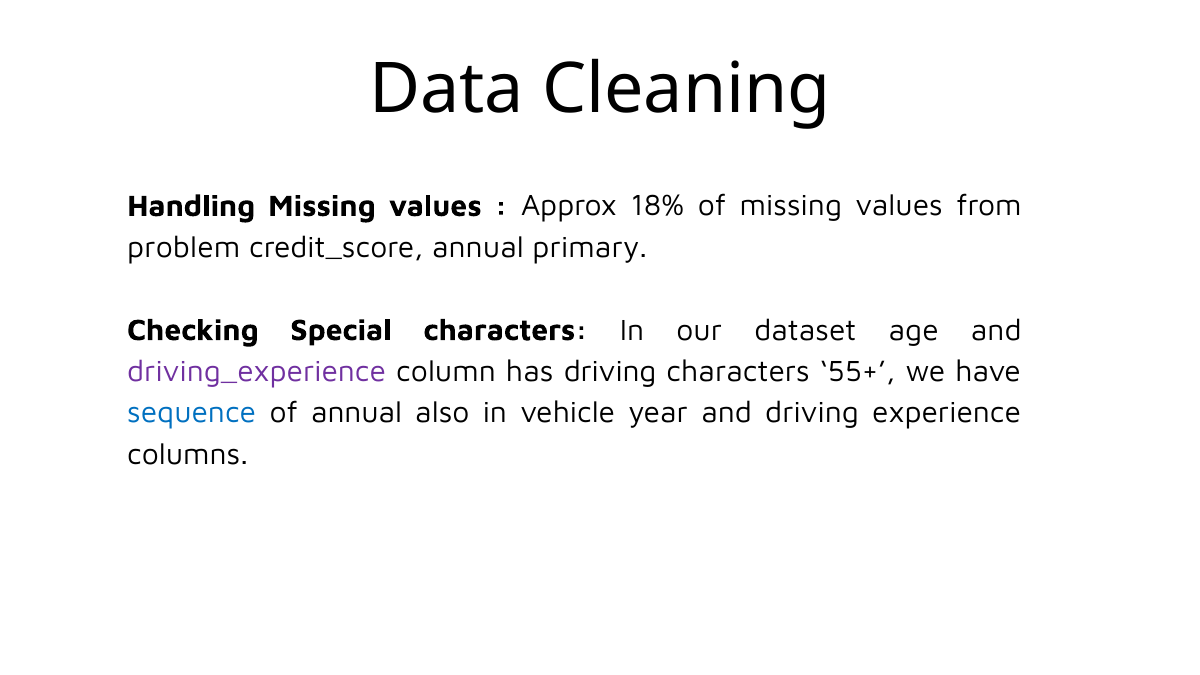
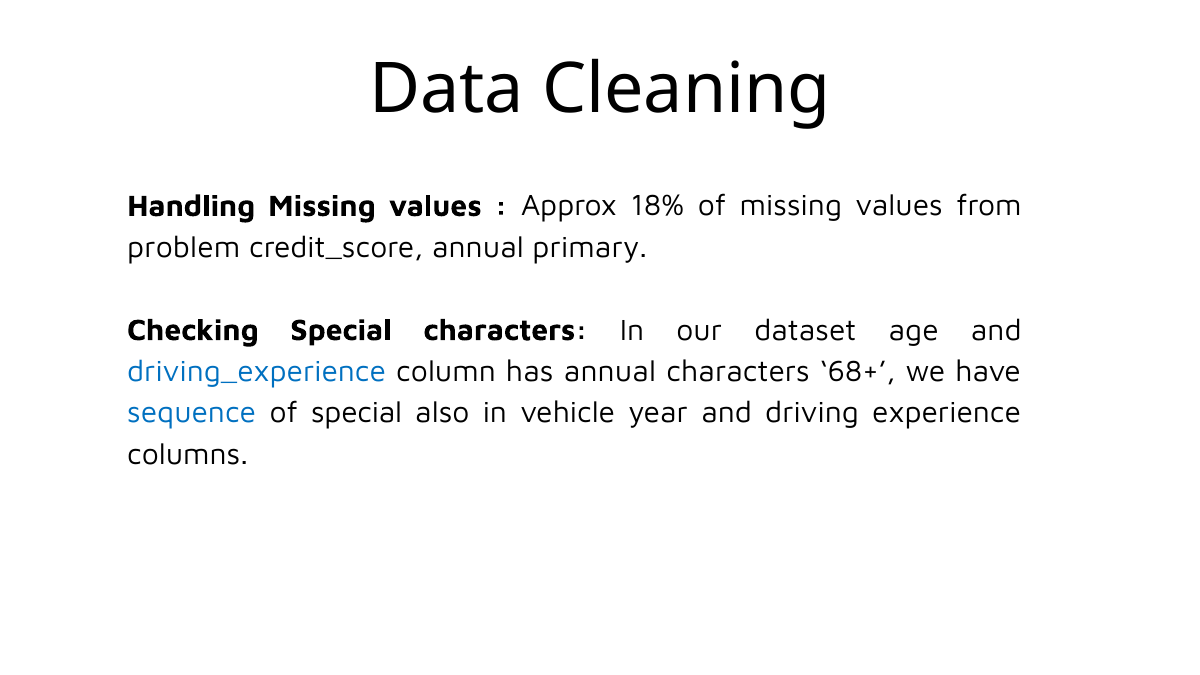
driving_experience colour: purple -> blue
has driving: driving -> annual
55+: 55+ -> 68+
of annual: annual -> special
